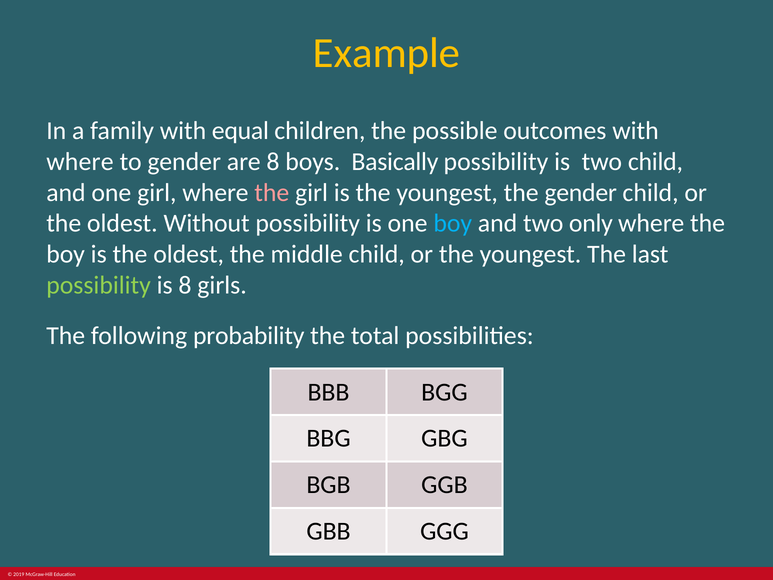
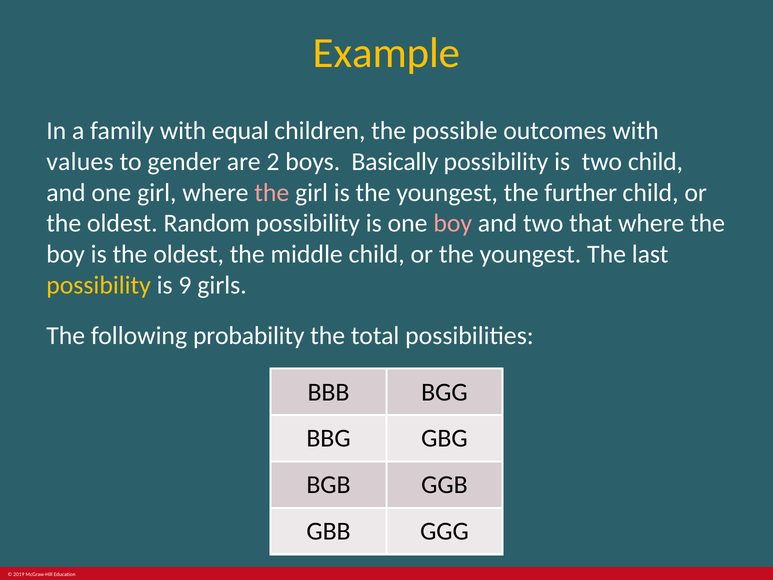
where at (80, 161): where -> values
are 8: 8 -> 2
the gender: gender -> further
Without: Without -> Random
boy at (453, 223) colour: light blue -> pink
only: only -> that
possibility at (99, 285) colour: light green -> yellow
is 8: 8 -> 9
